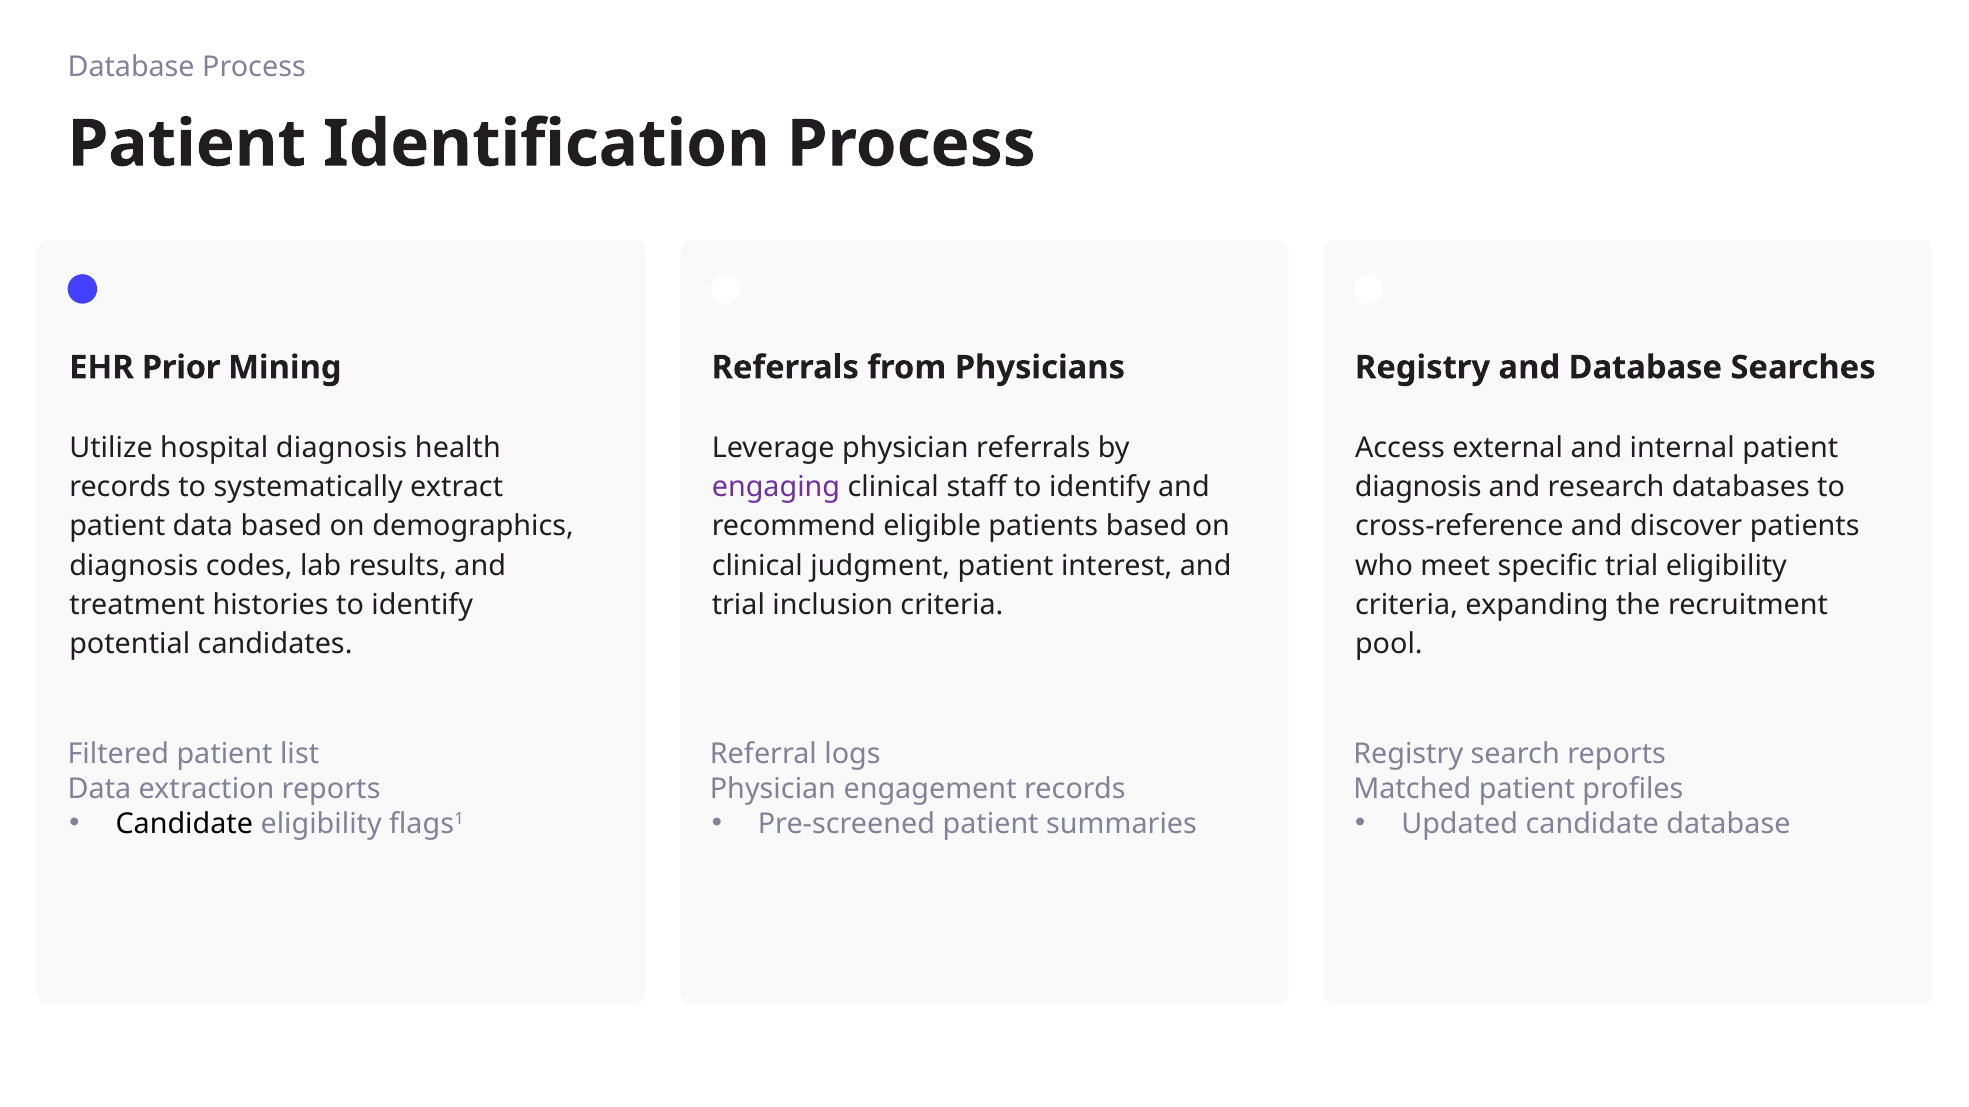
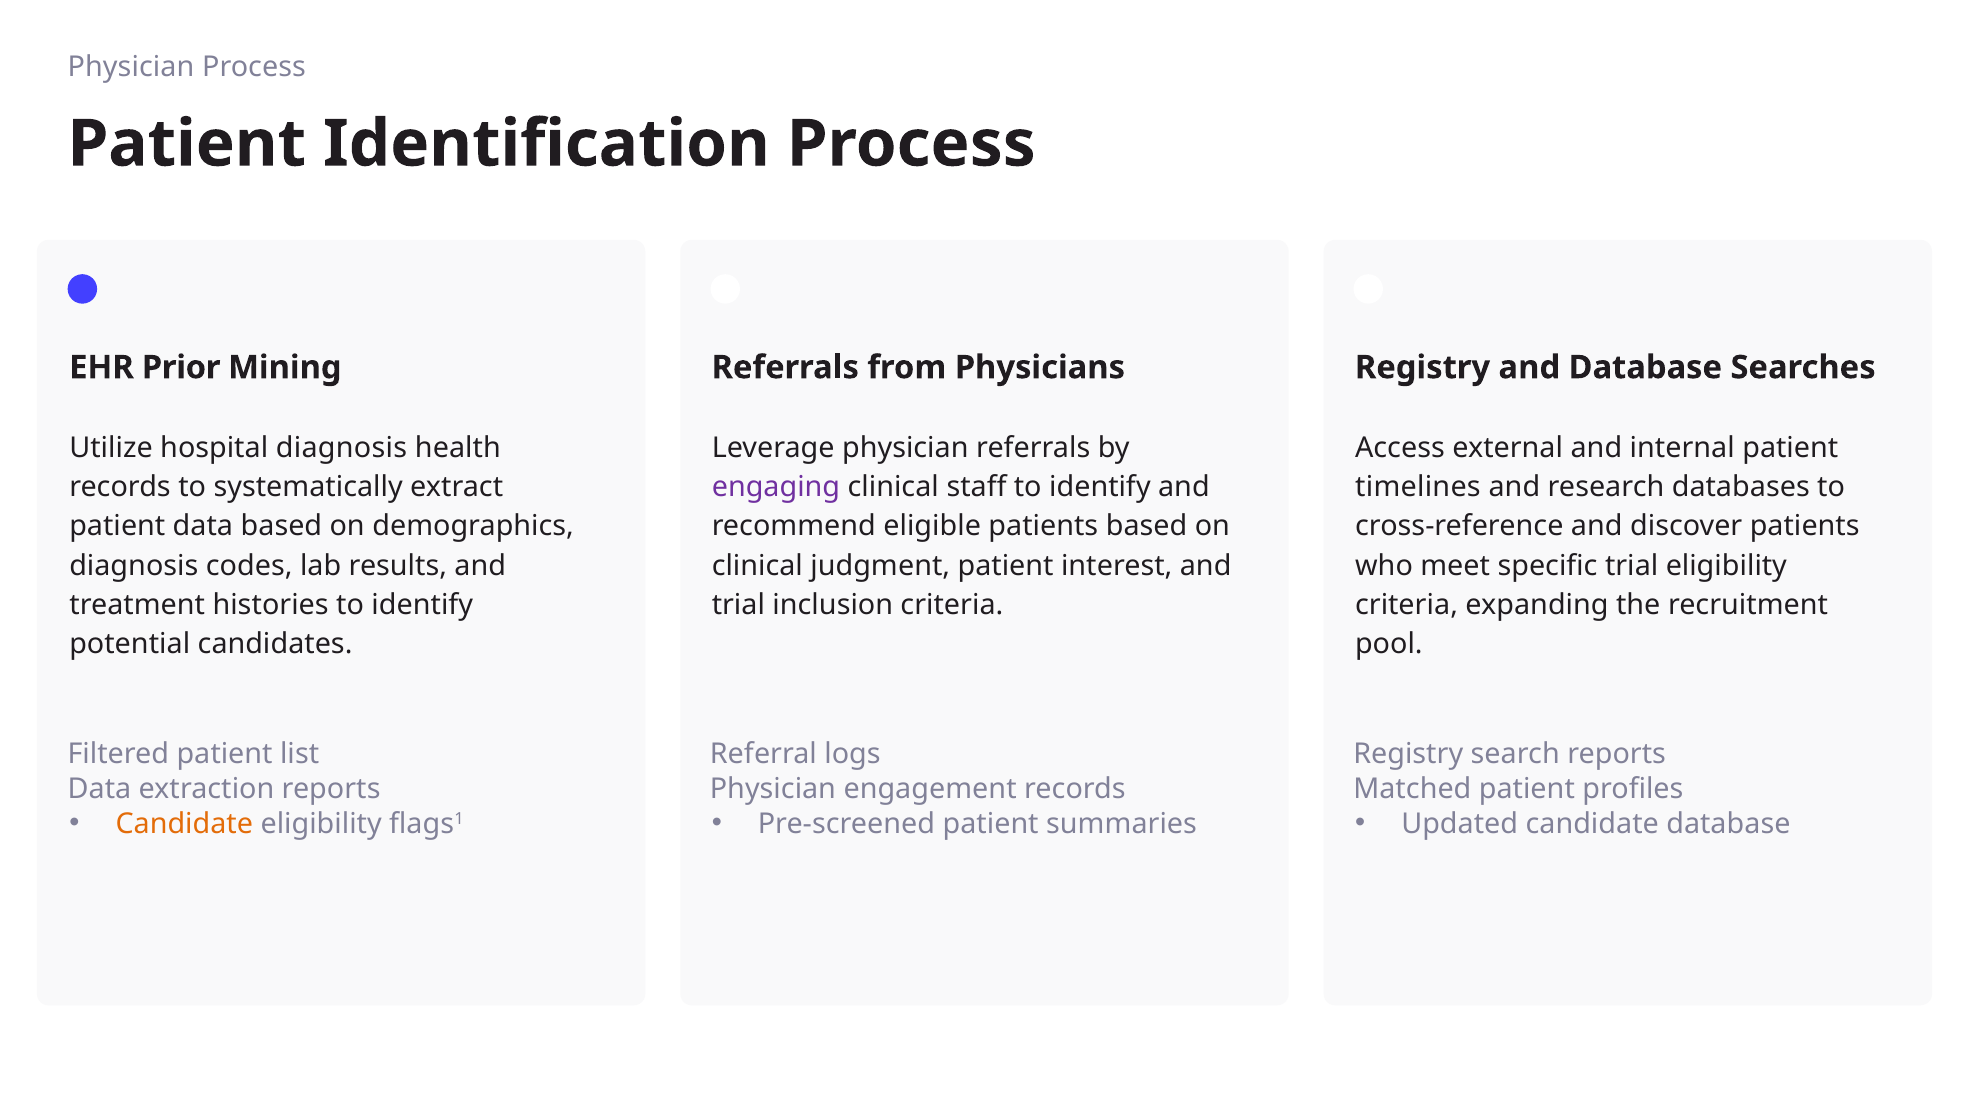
Database at (131, 67): Database -> Physician
diagnosis at (1418, 487): diagnosis -> timelines
Candidate at (184, 824) colour: black -> orange
